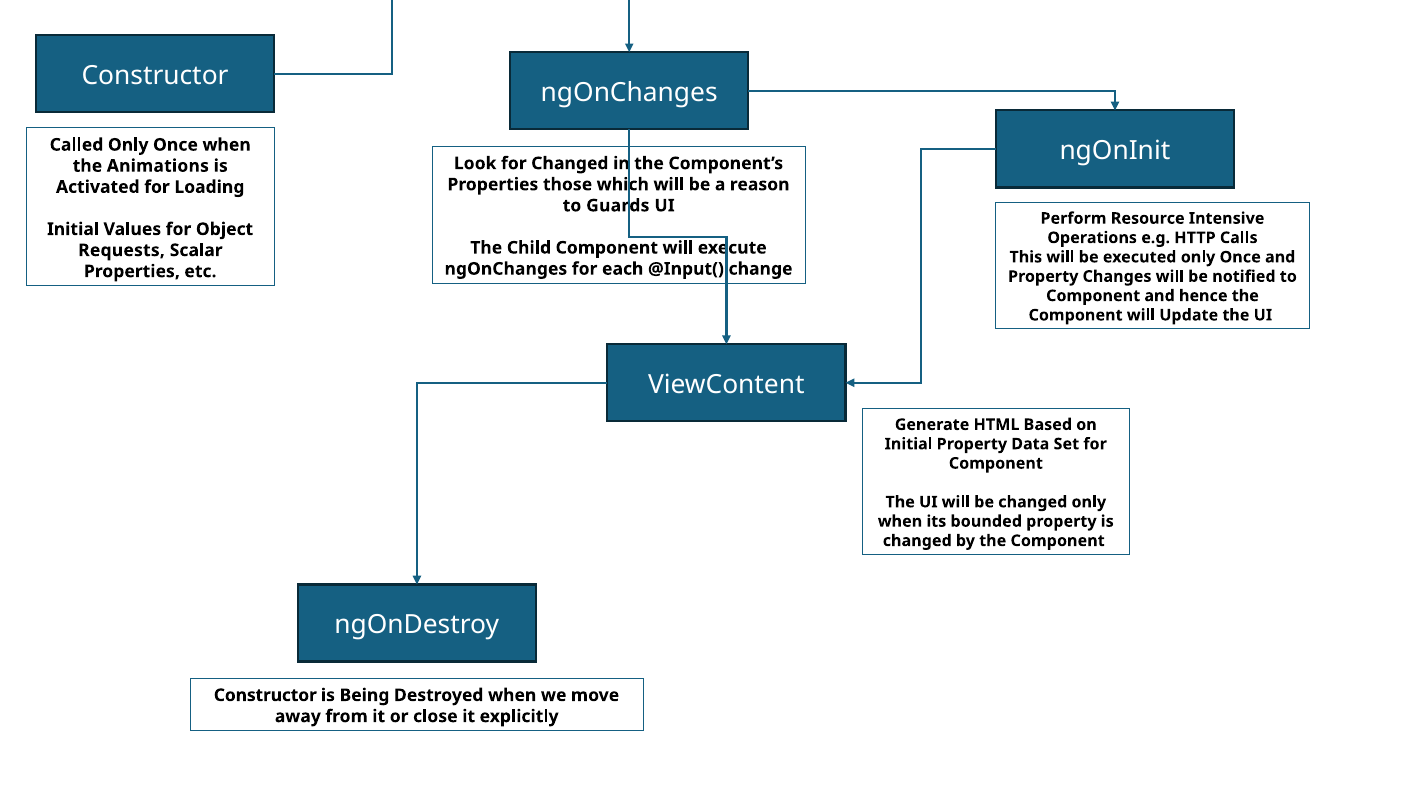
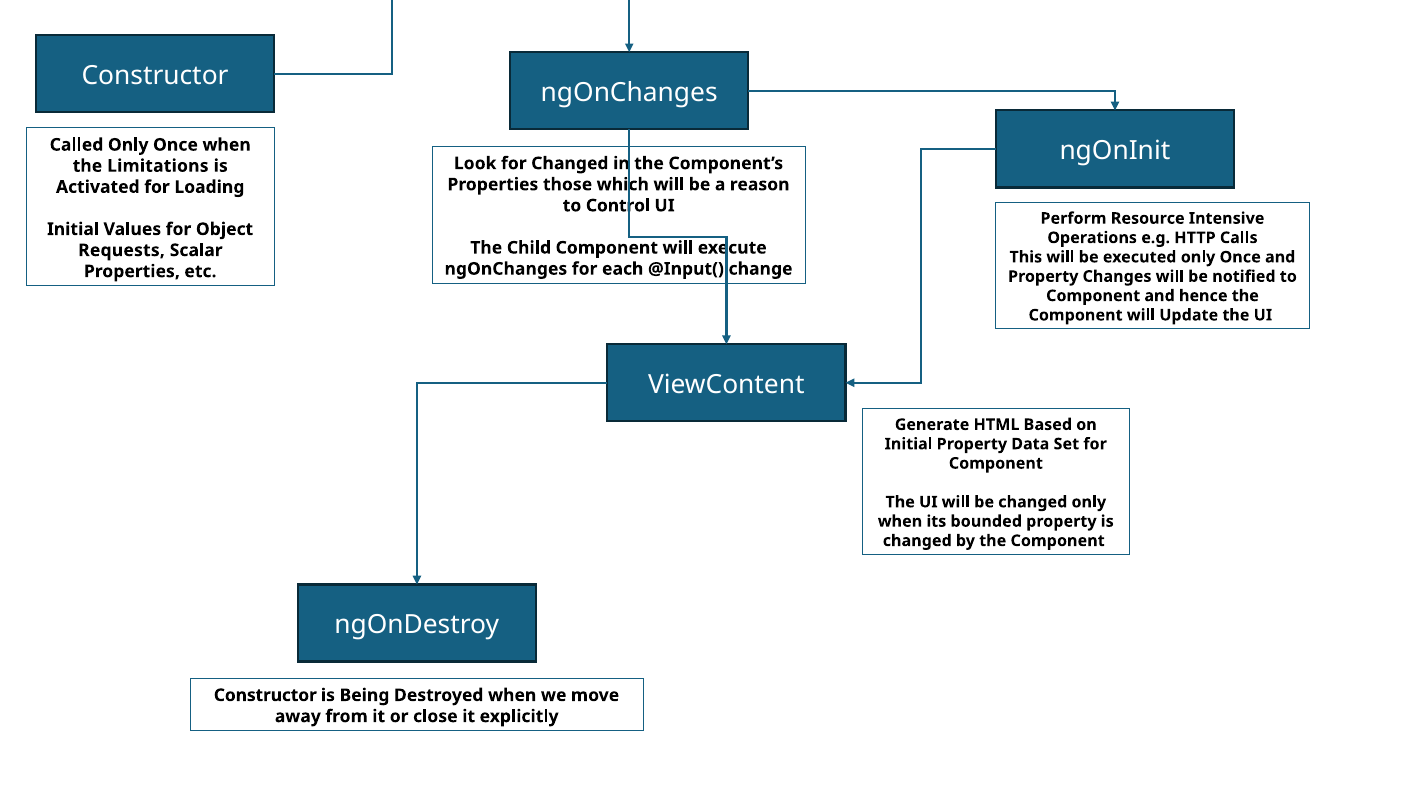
Animations: Animations -> Limitations
Guards: Guards -> Control
